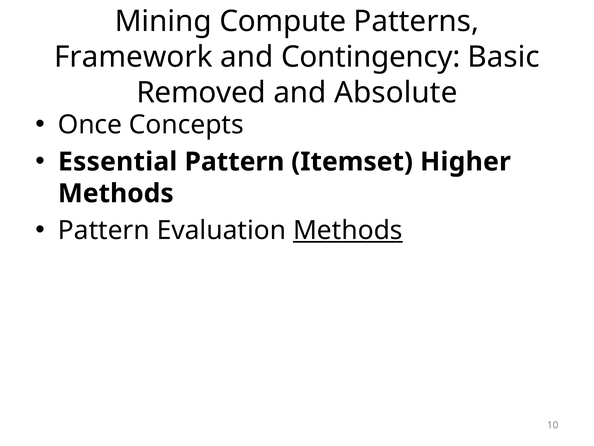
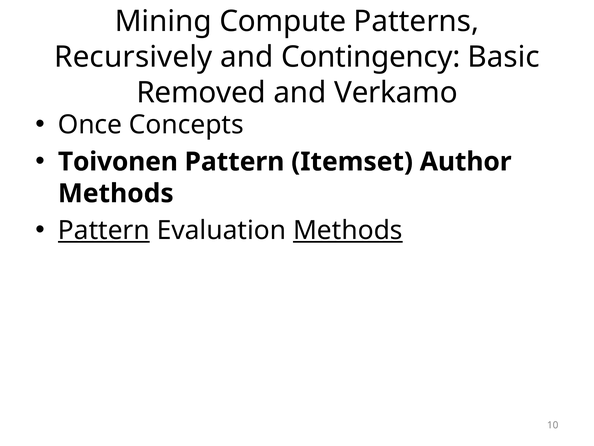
Framework: Framework -> Recursively
Absolute: Absolute -> Verkamo
Essential: Essential -> Toivonen
Higher: Higher -> Author
Pattern at (104, 230) underline: none -> present
